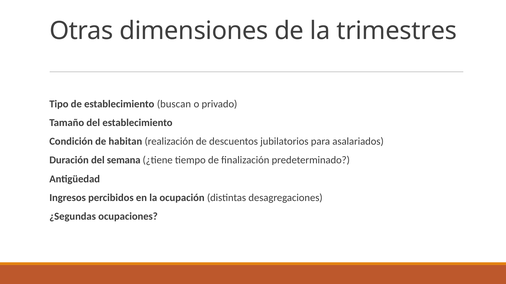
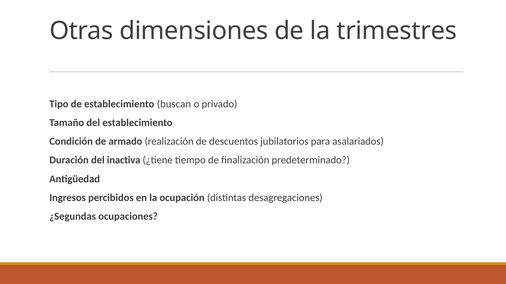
habitan: habitan -> armado
semana: semana -> inactiva
